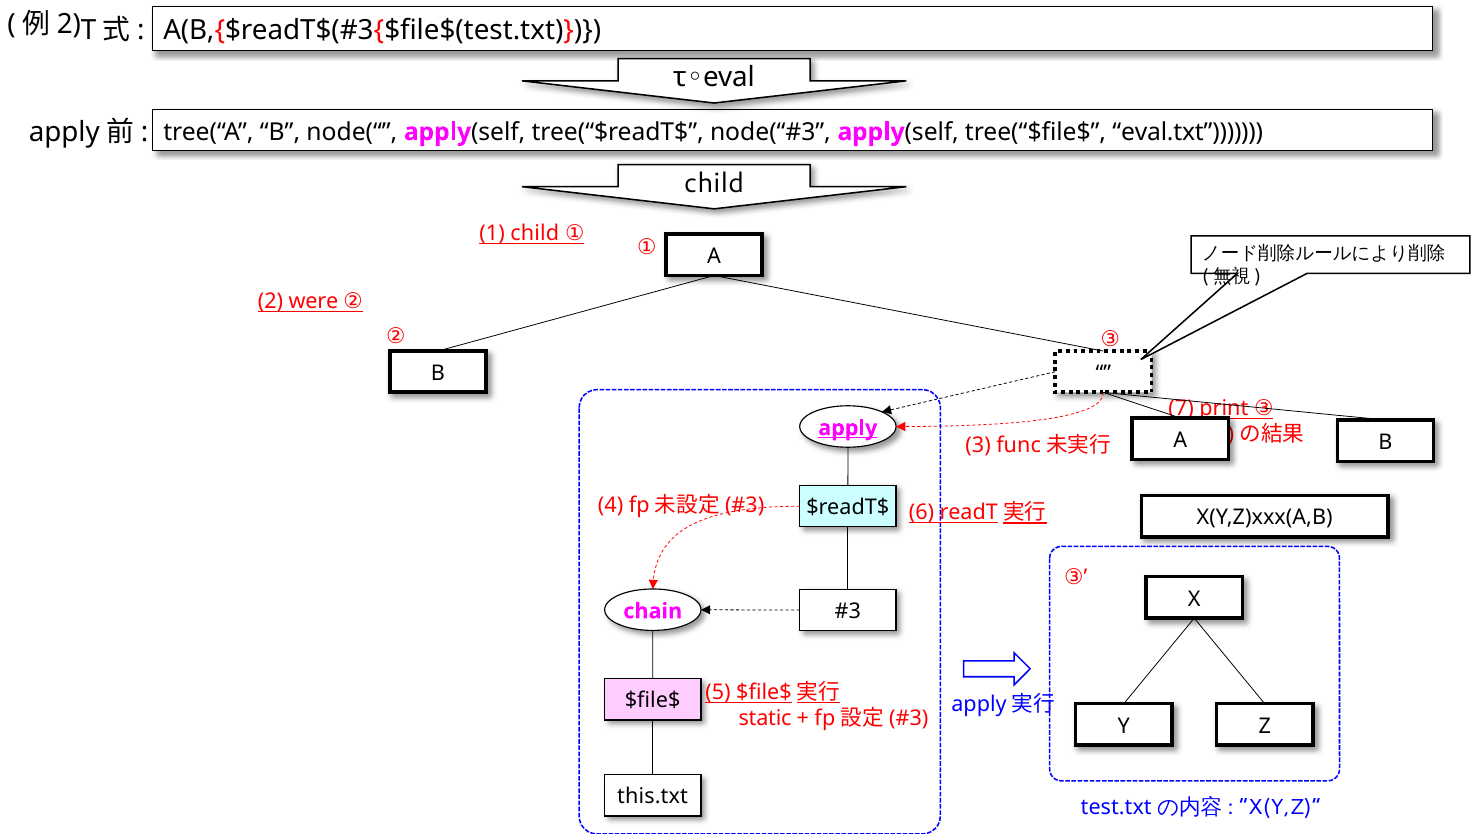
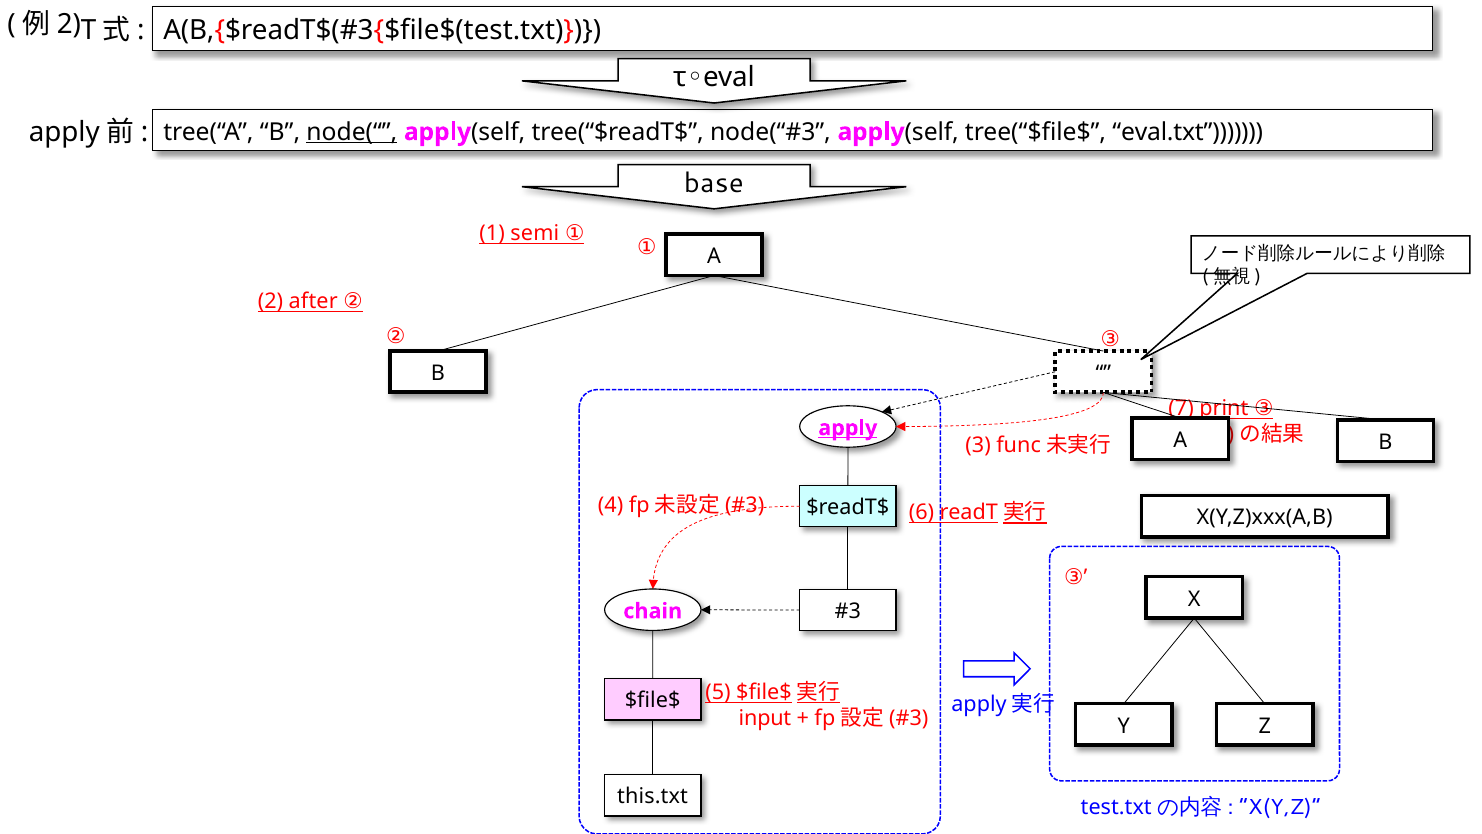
node(“ underline: none -> present
child at (714, 183): child -> base
1 child: child -> semi
were: were -> after
static: static -> input
